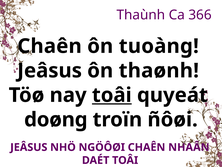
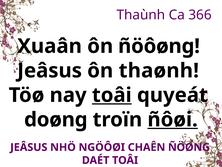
Chaên at (50, 46): Chaên -> Xuaân
tuoàng: tuoàng -> ñöôøng
ñôøi underline: none -> present
NHAÂN: NHAÂN -> ÑÖØNG
